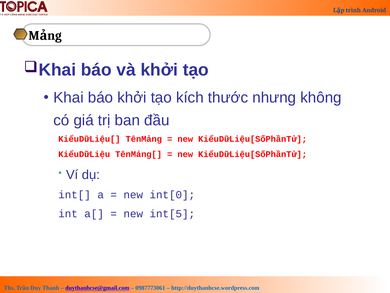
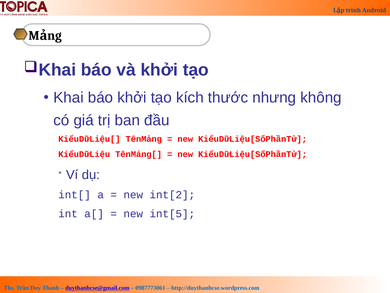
int[0: int[0 -> int[2
